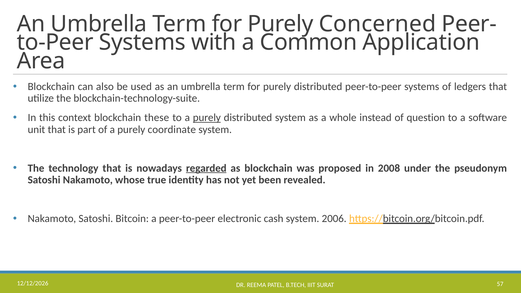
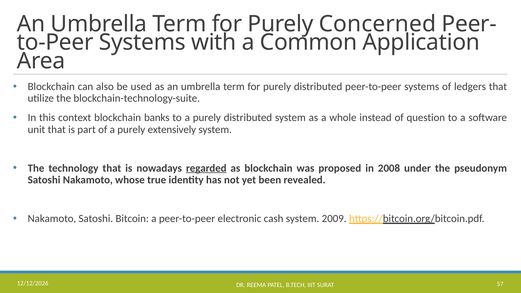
these: these -> banks
purely at (207, 118) underline: present -> none
coordinate: coordinate -> extensively
2006: 2006 -> 2009
